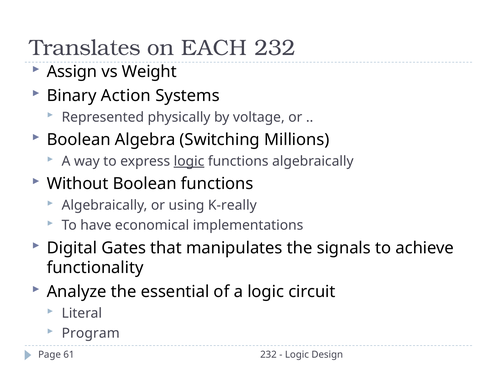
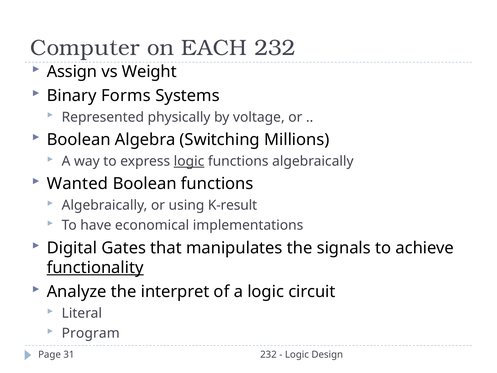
Translates: Translates -> Computer
Action: Action -> Forms
Without: Without -> Wanted
K-really: K-really -> K-result
functionality underline: none -> present
essential: essential -> interpret
61: 61 -> 31
